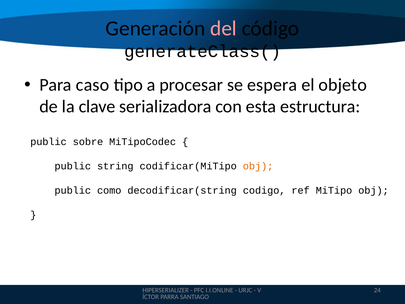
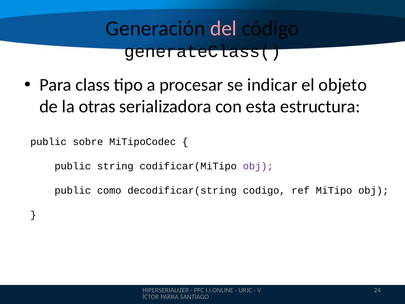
caso: caso -> class
espera: espera -> indicar
clave: clave -> otras
obj at (258, 166) colour: orange -> purple
